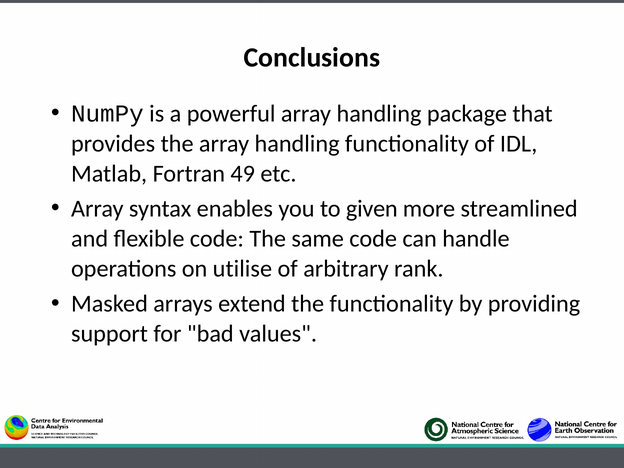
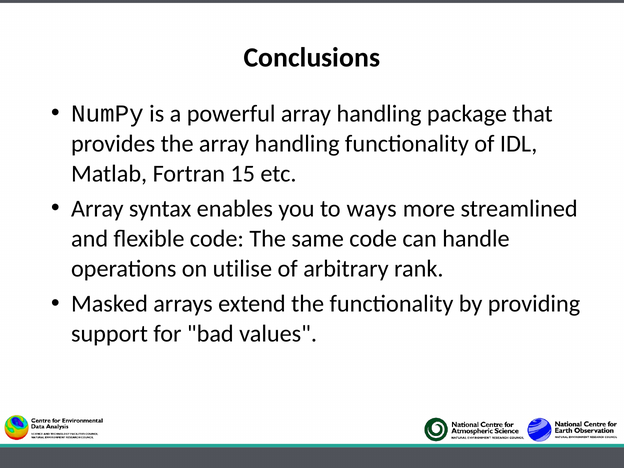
49: 49 -> 15
given: given -> ways
